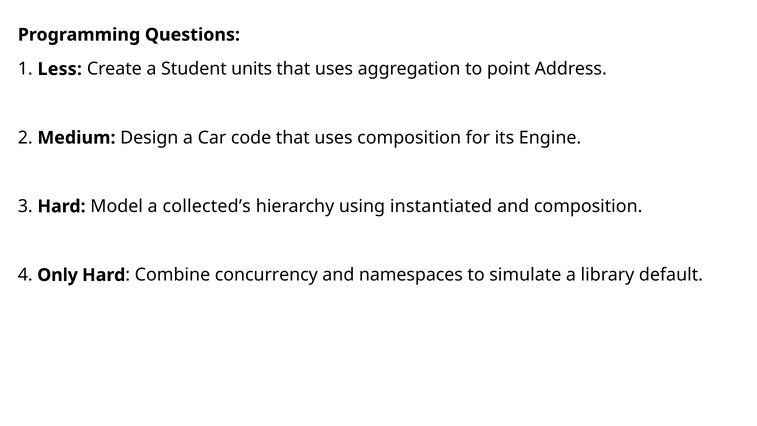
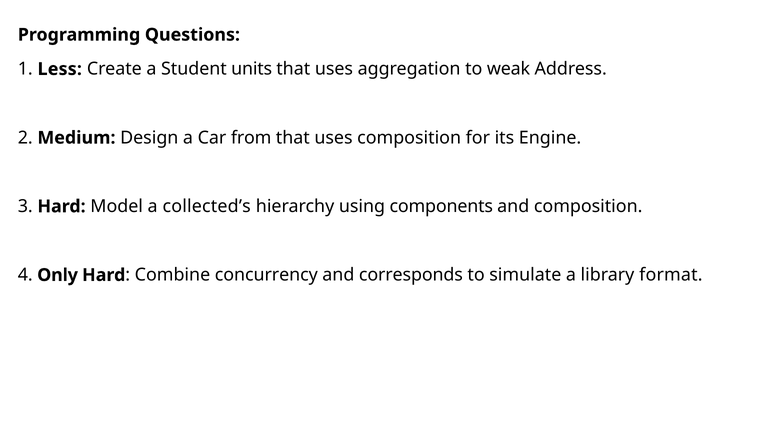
point: point -> weak
code: code -> from
instantiated: instantiated -> components
namespaces: namespaces -> corresponds
default: default -> format
